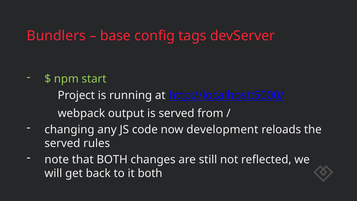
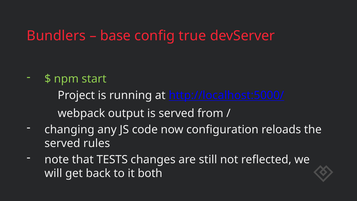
tags: tags -> true
development: development -> configuration
that BOTH: BOTH -> TESTS
